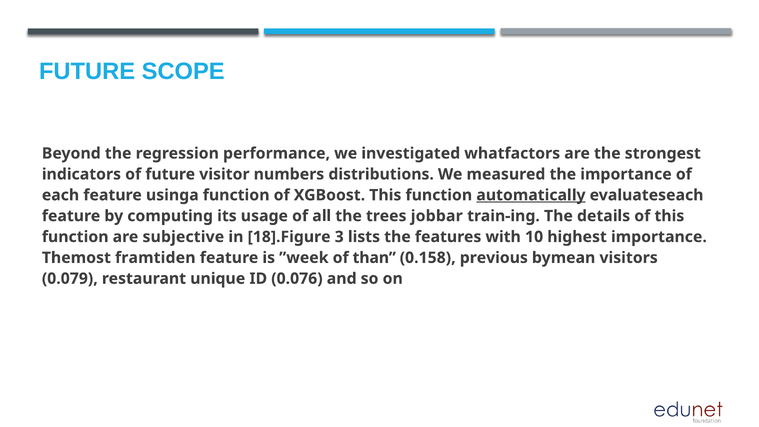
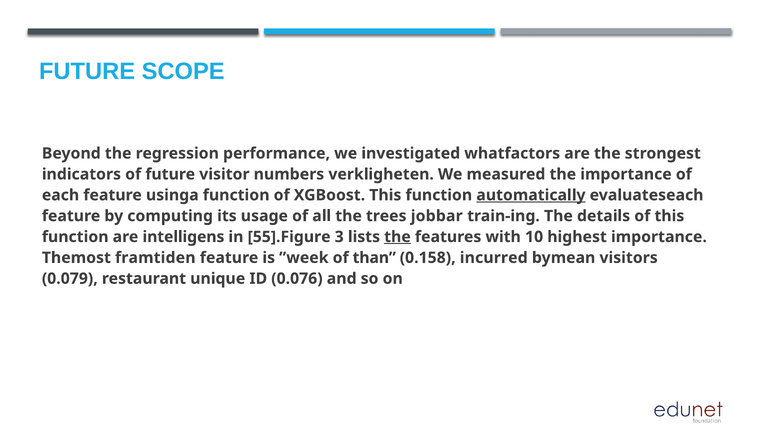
distributions: distributions -> verkligheten
subjective: subjective -> intelligens
18].Figure: 18].Figure -> 55].Figure
the at (397, 237) underline: none -> present
previous: previous -> incurred
